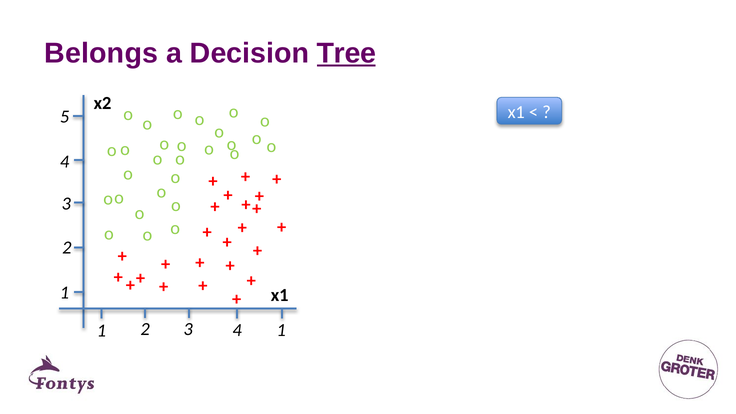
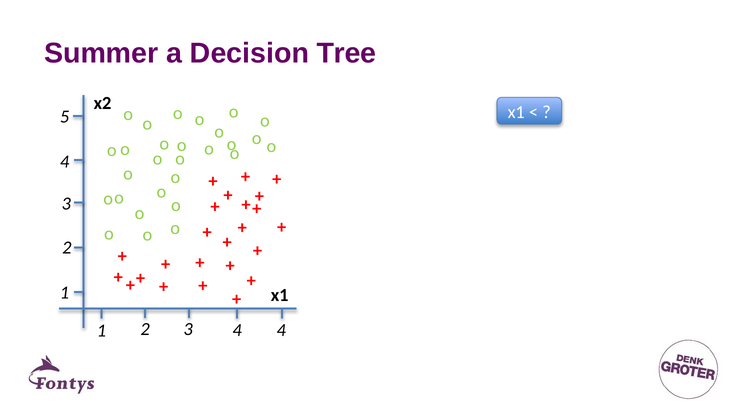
Belongs: Belongs -> Summer
Tree underline: present -> none
1 1: 1 -> 4
